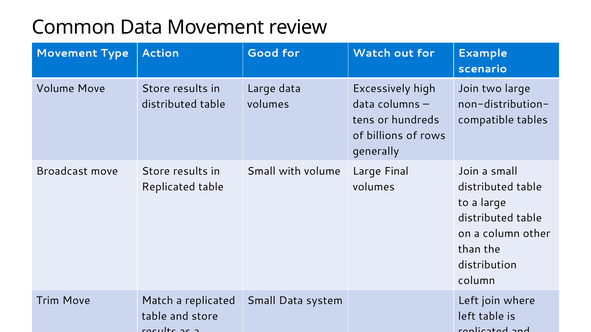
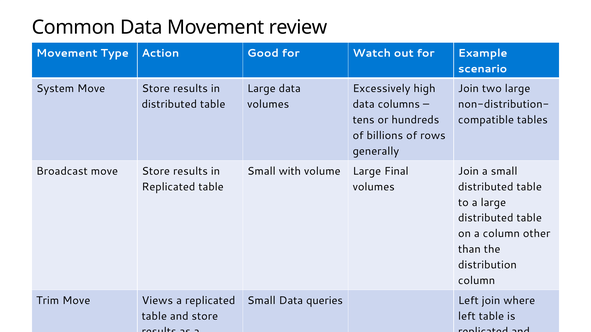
Volume at (55, 89): Volume -> System
Match: Match -> Views
system: system -> queries
